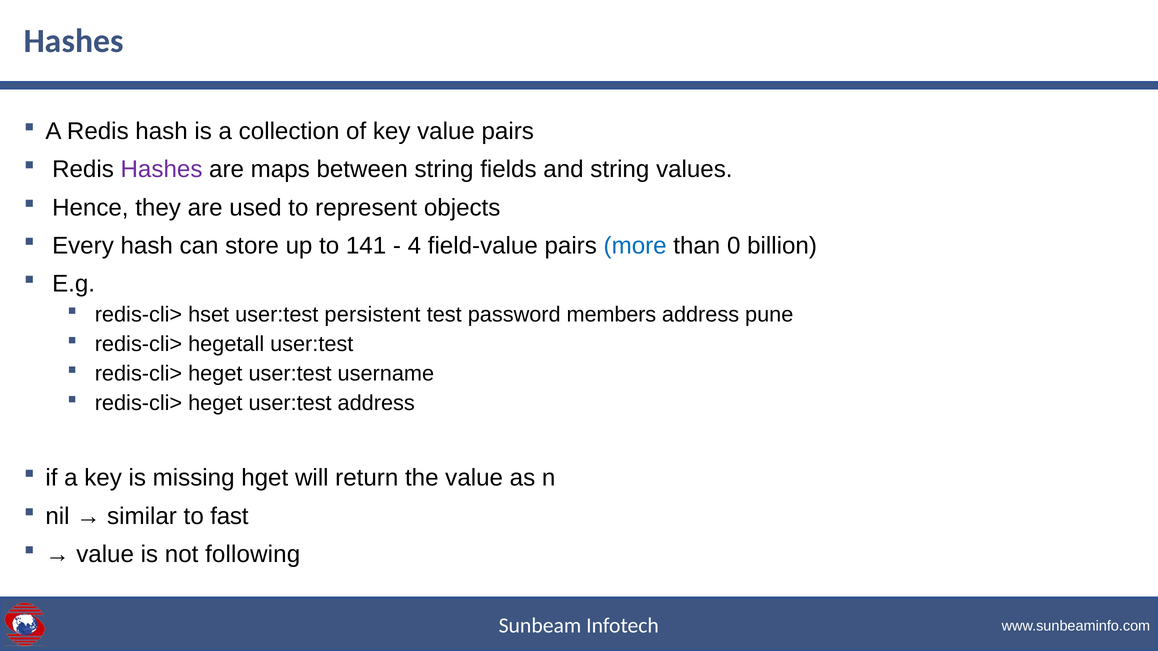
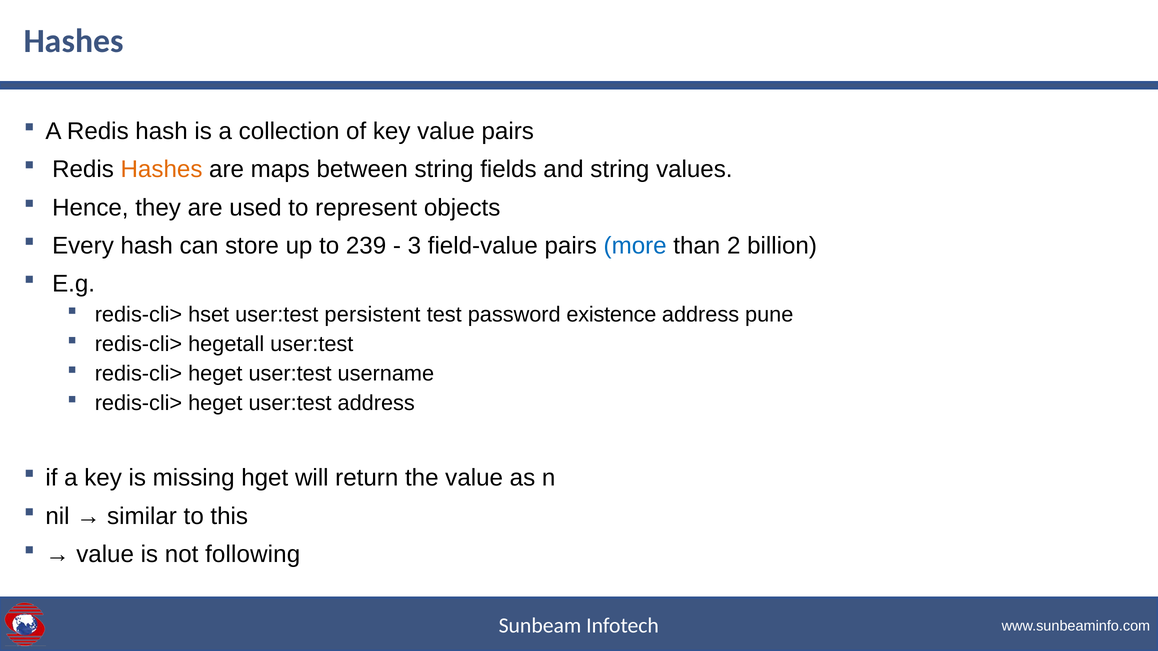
Hashes at (161, 170) colour: purple -> orange
141: 141 -> 239
4: 4 -> 3
0: 0 -> 2
members: members -> existence
fast: fast -> this
